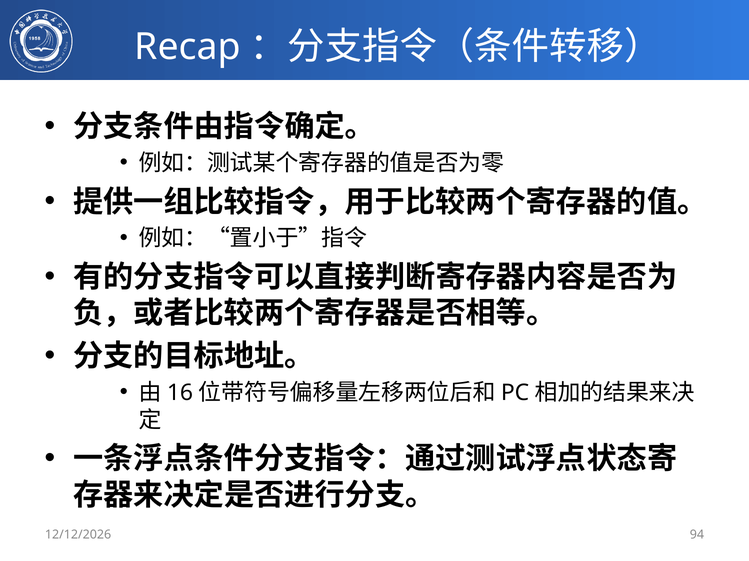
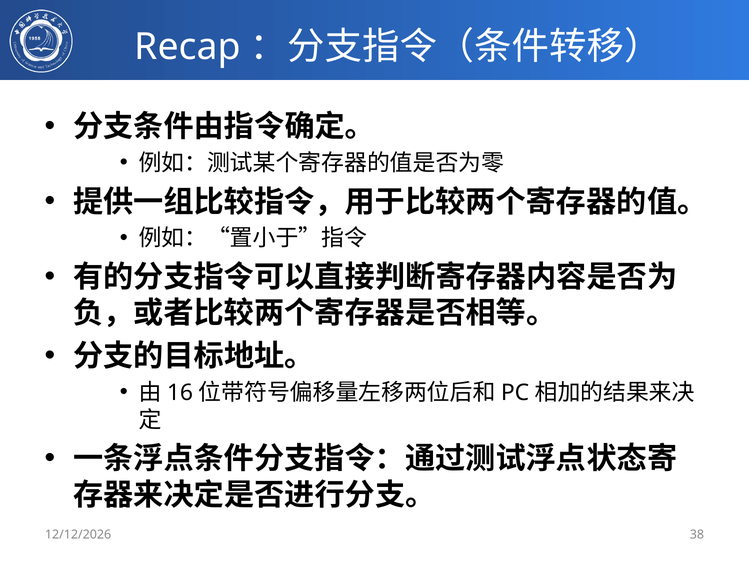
94: 94 -> 38
